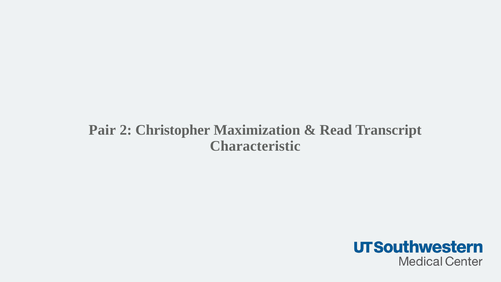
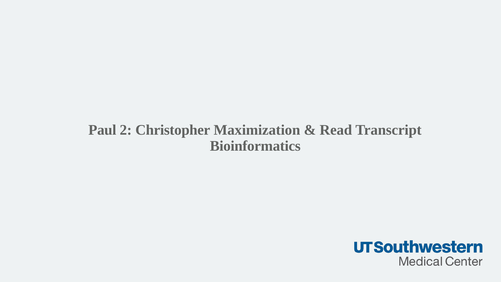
Pair: Pair -> Paul
Characteristic: Characteristic -> Bioinformatics
